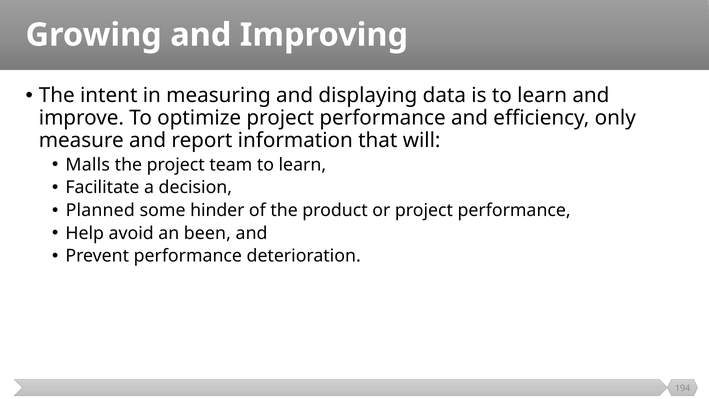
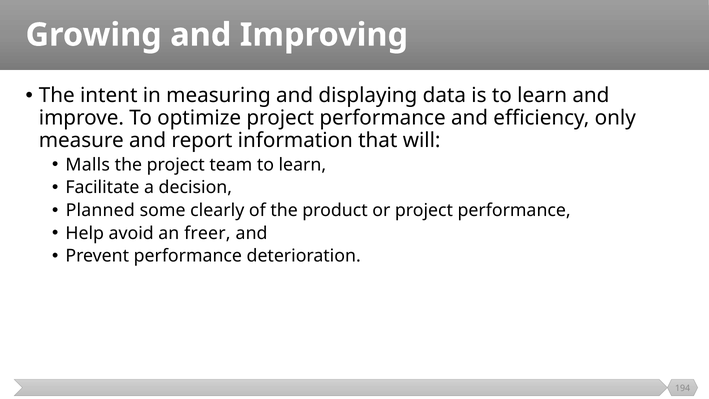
hinder: hinder -> clearly
been: been -> freer
